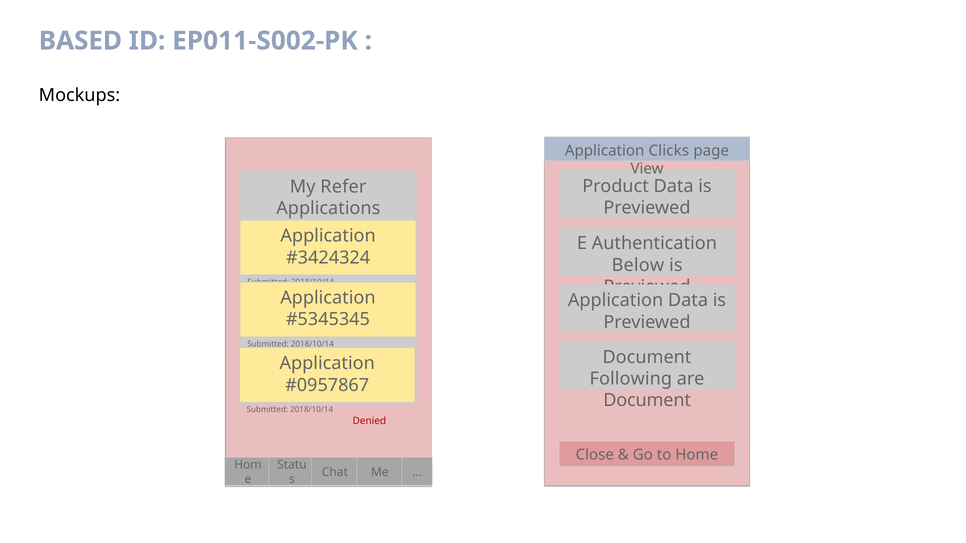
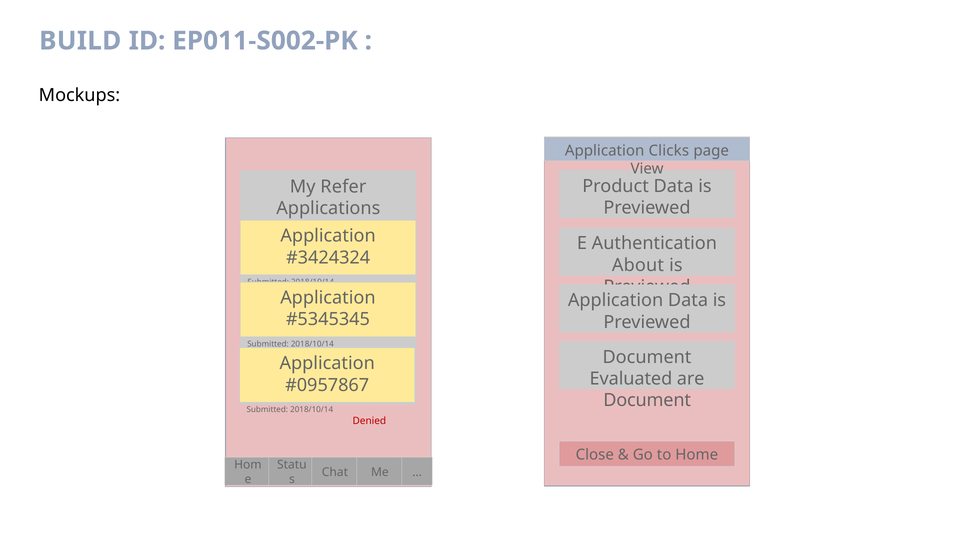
BASED: BASED -> BUILD
Below: Below -> About
Following: Following -> Evaluated
